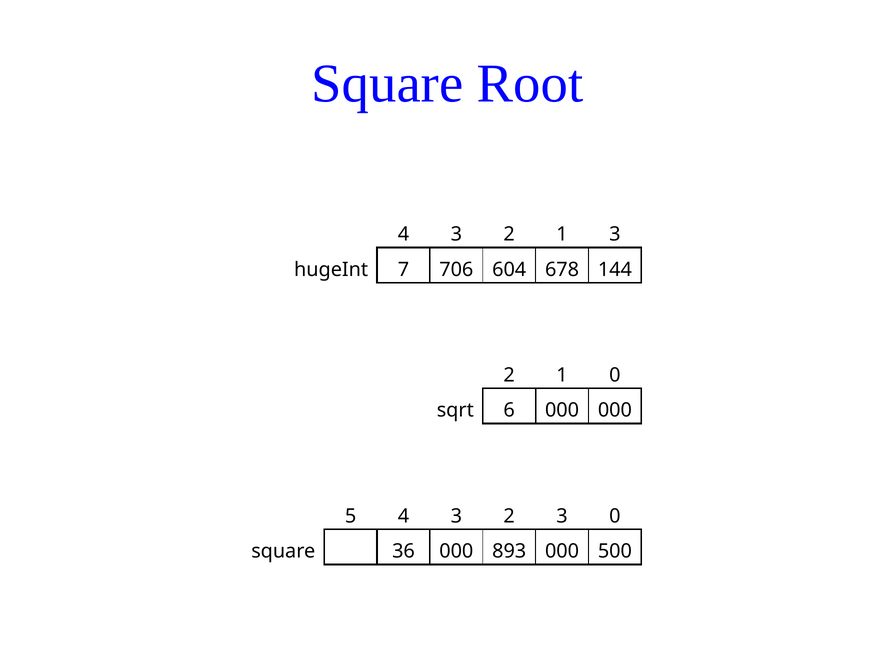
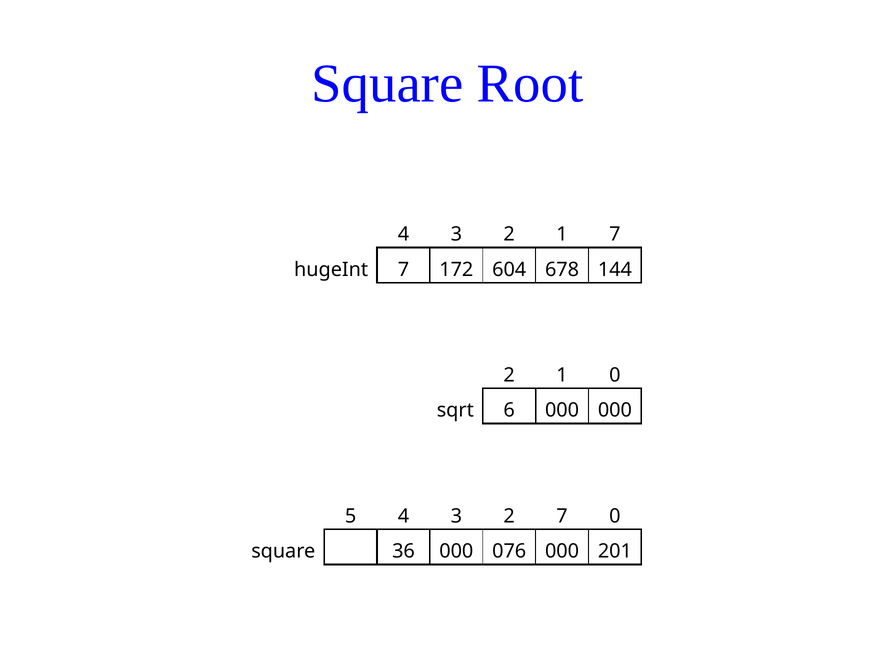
1 3: 3 -> 7
706: 706 -> 172
2 3: 3 -> 7
893: 893 -> 076
500: 500 -> 201
